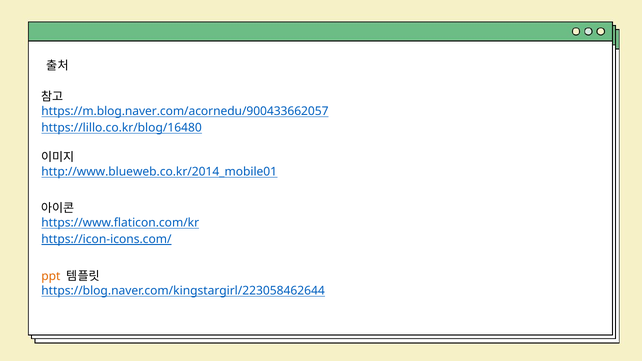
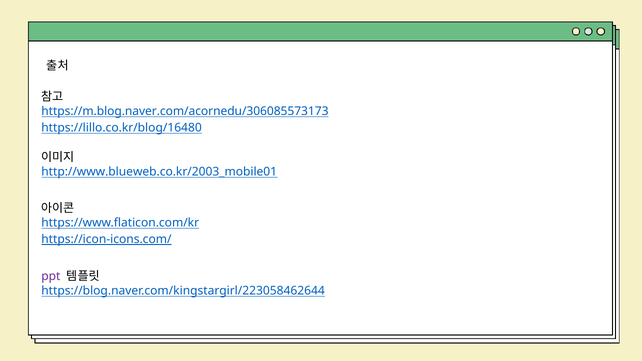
https://m.blog.naver.com/acornedu/900433662057: https://m.blog.naver.com/acornedu/900433662057 -> https://m.blog.naver.com/acornedu/306085573173
http://www.blueweb.co.kr/2014_mobile01: http://www.blueweb.co.kr/2014_mobile01 -> http://www.blueweb.co.kr/2003_mobile01
ppt colour: orange -> purple
